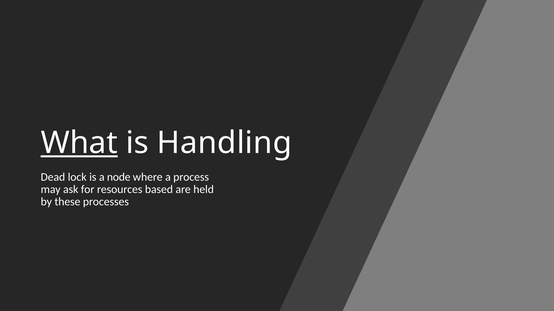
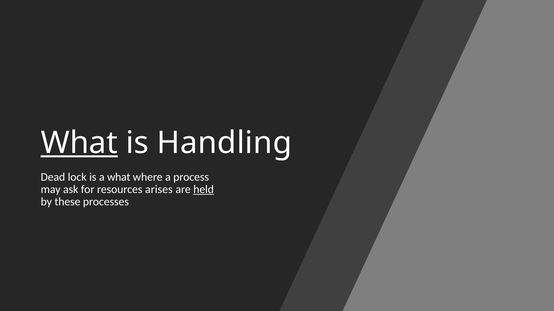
a node: node -> what
based: based -> arises
held underline: none -> present
